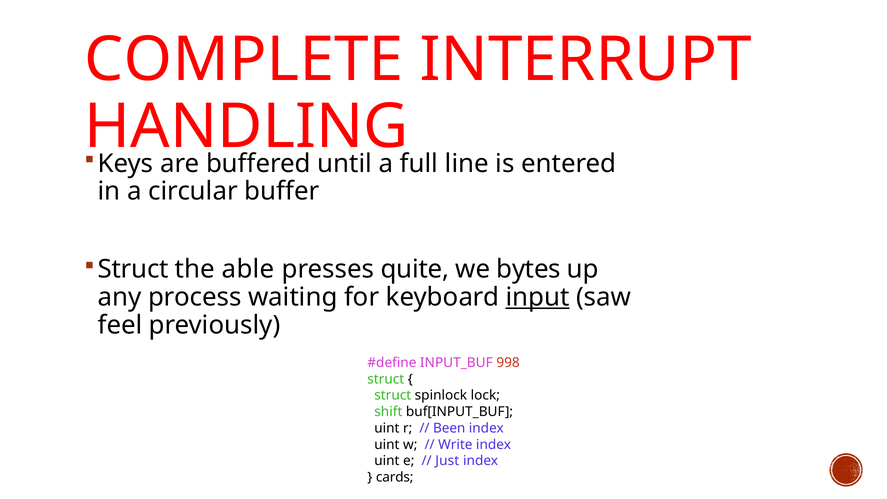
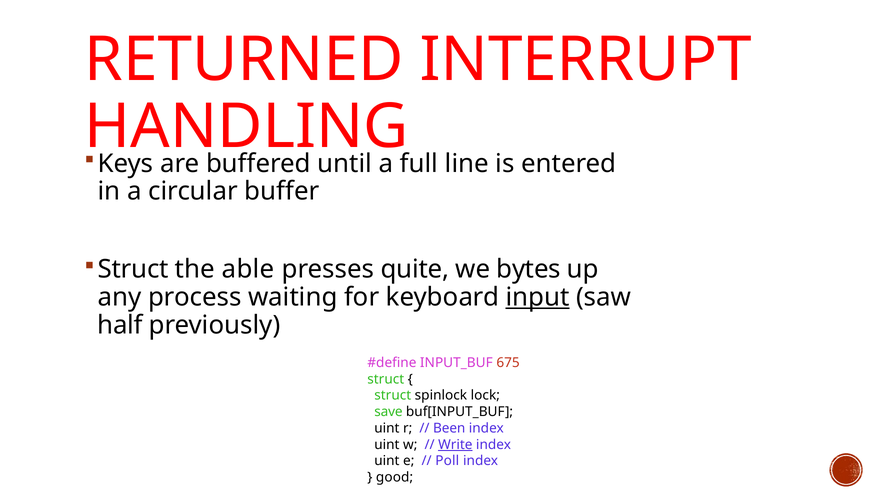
COMPLETE: COMPLETE -> RETURNED
feel: feel -> half
998: 998 -> 675
shift: shift -> save
Write underline: none -> present
Just: Just -> Poll
cards: cards -> good
